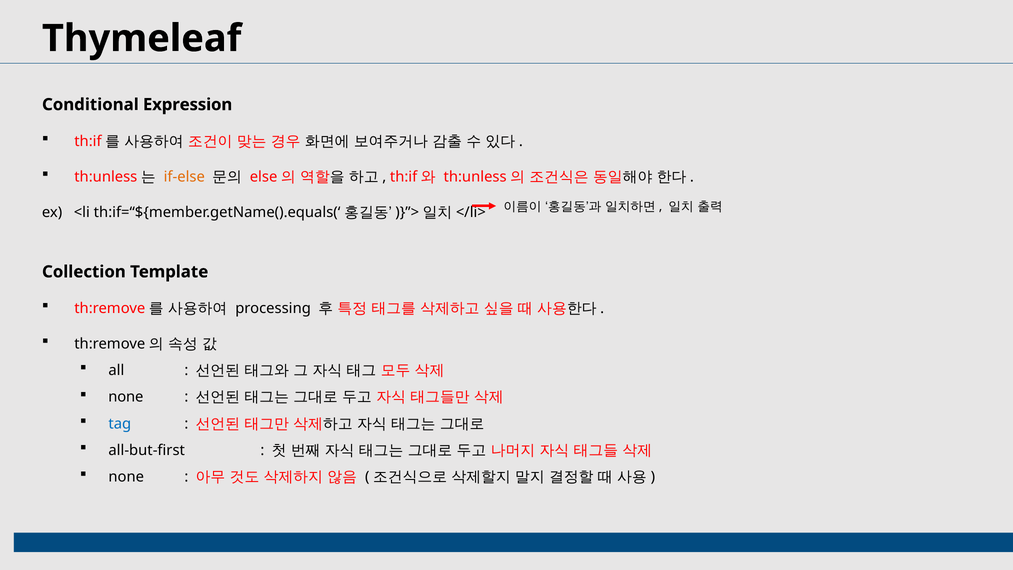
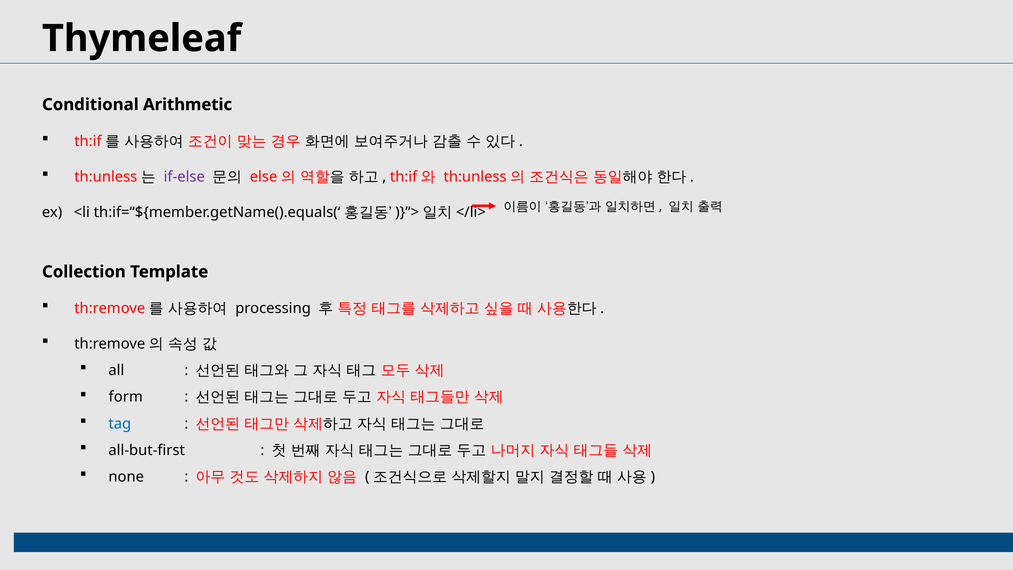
Expression: Expression -> Arithmetic
if-else colour: orange -> purple
none at (126, 397): none -> form
